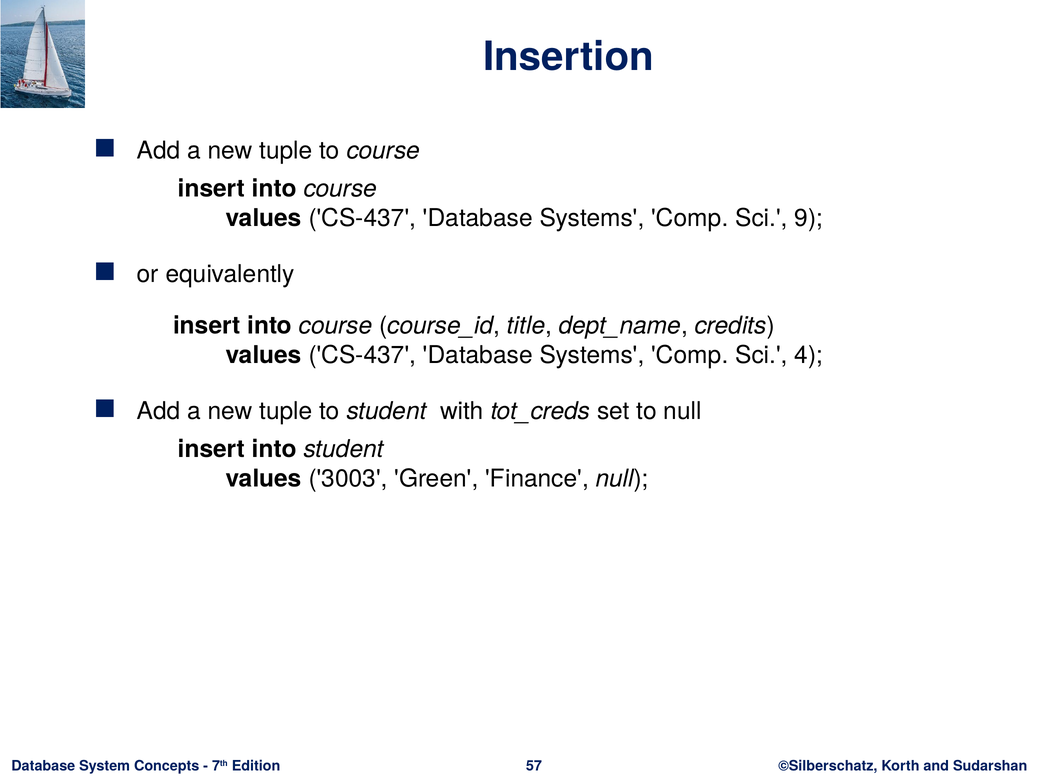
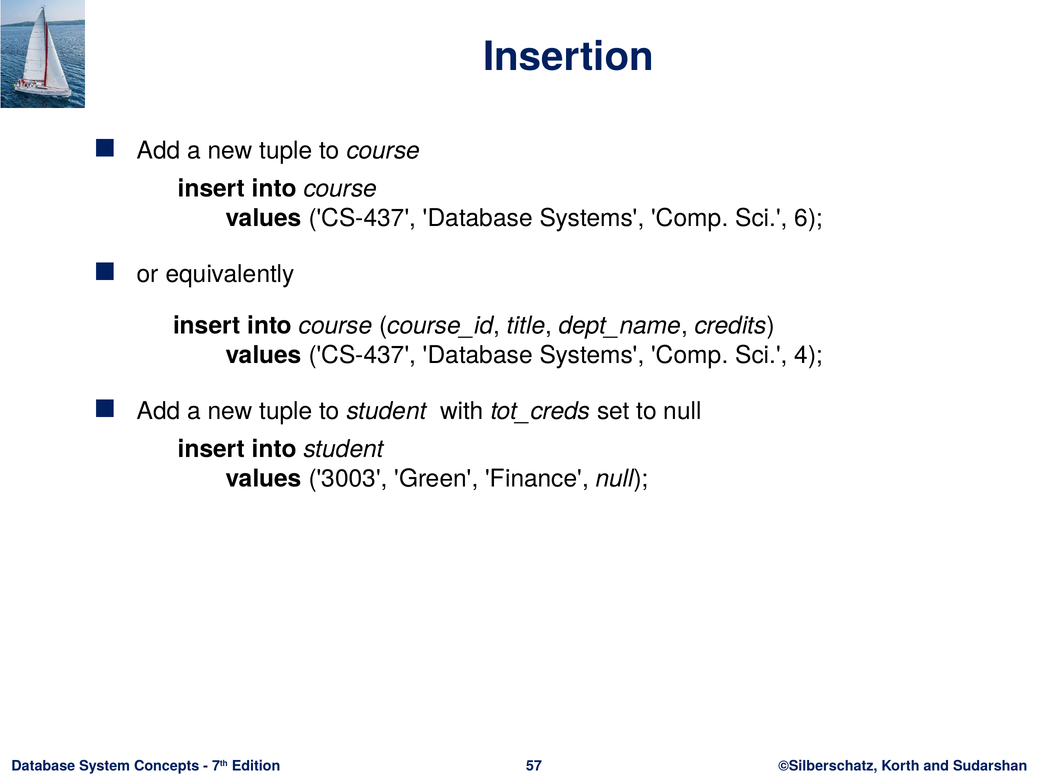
9: 9 -> 6
